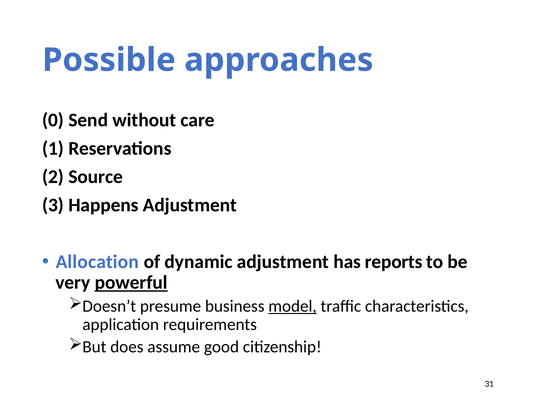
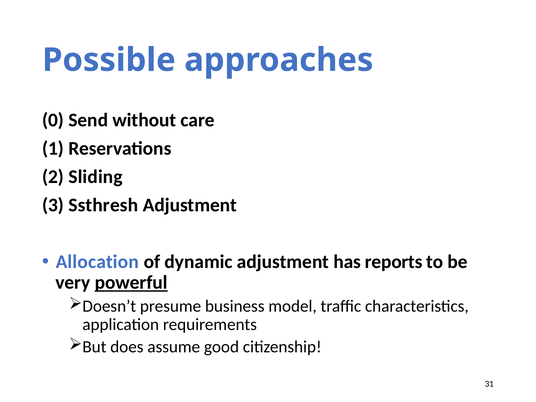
Source: Source -> Sliding
Happens: Happens -> Ssthresh
model underline: present -> none
